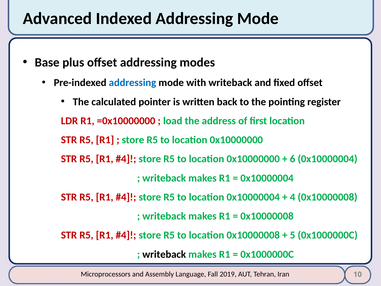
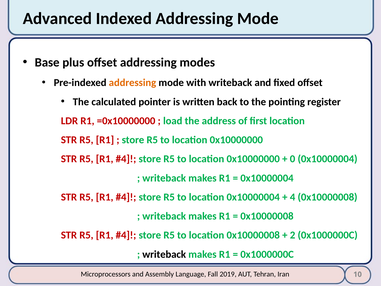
addressing at (132, 83) colour: blue -> orange
6: 6 -> 0
5: 5 -> 2
